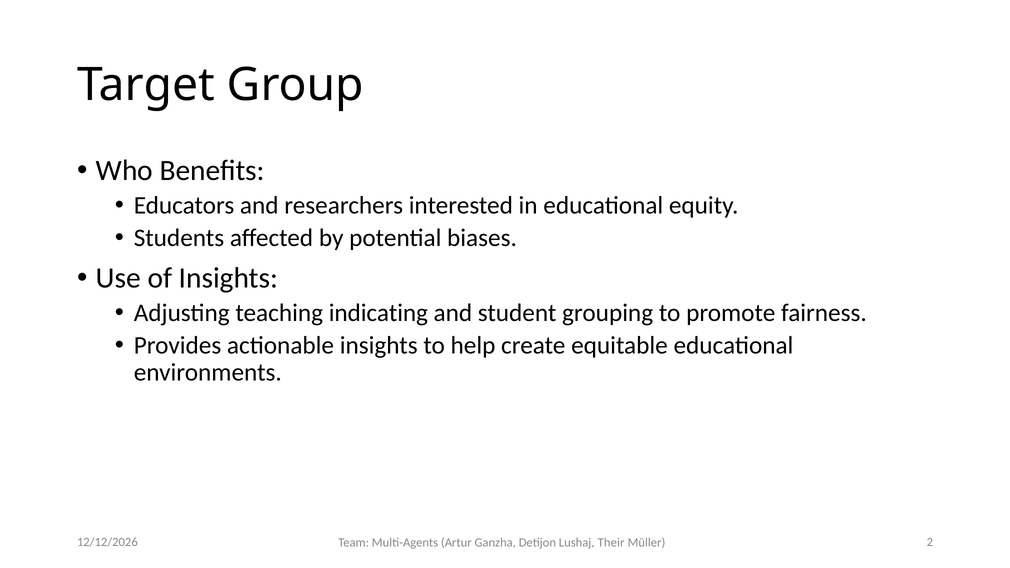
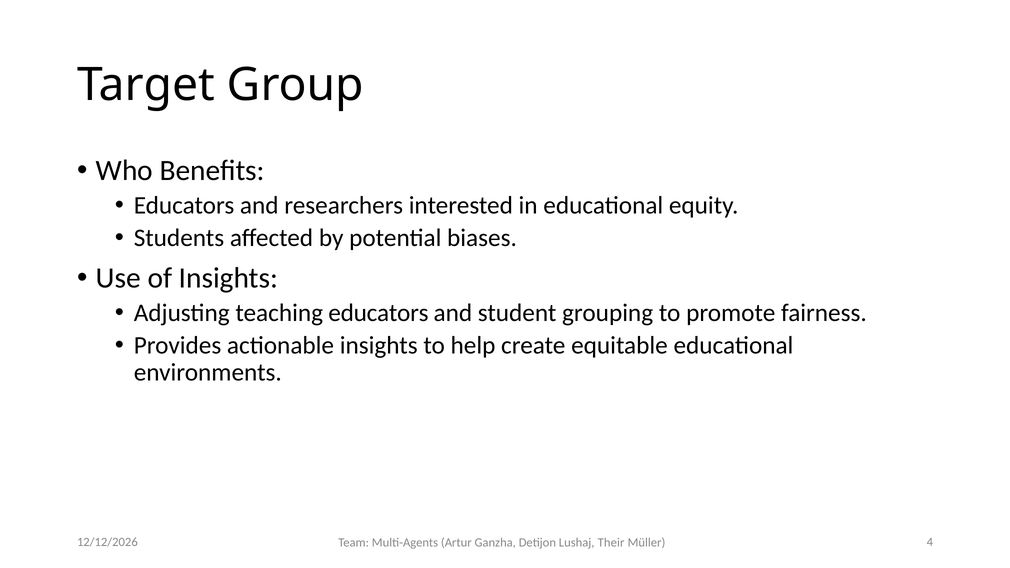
teaching indicating: indicating -> educators
2: 2 -> 4
